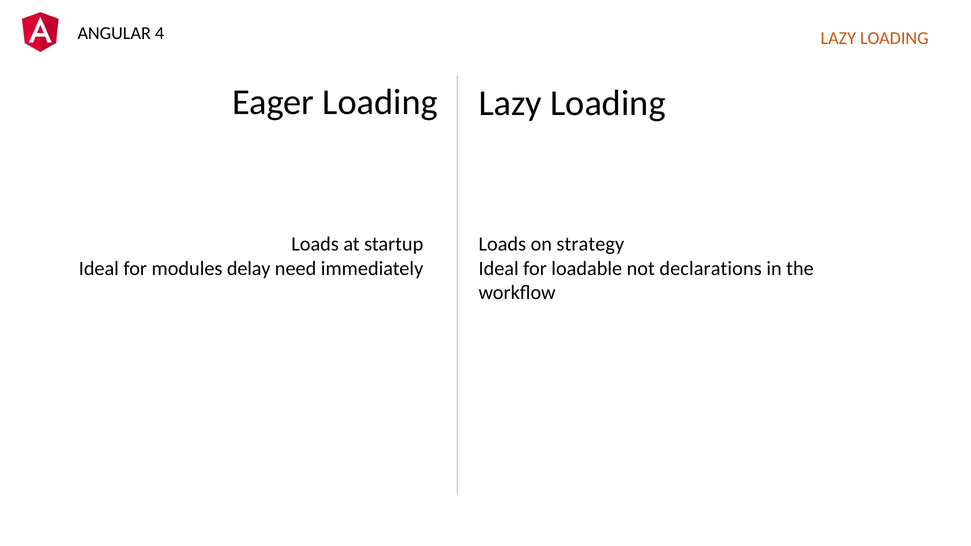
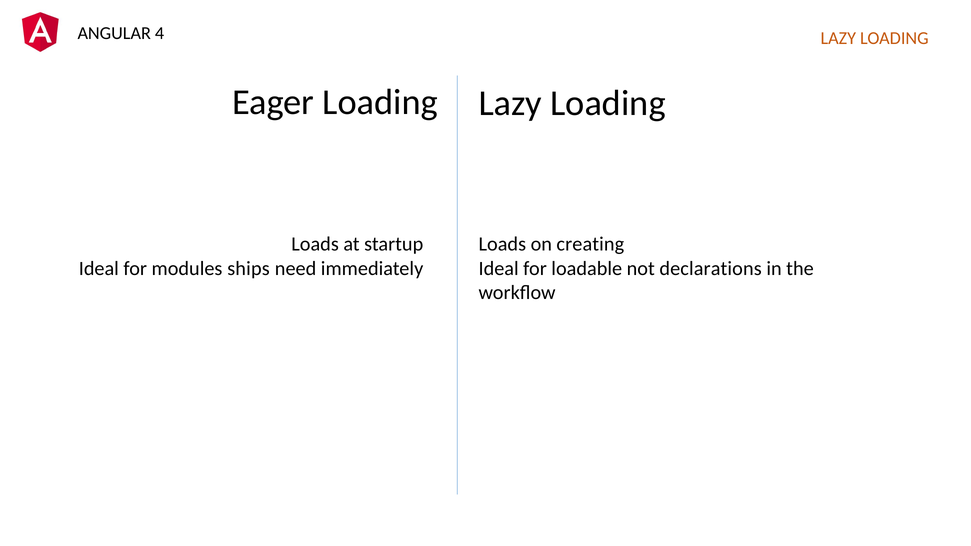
strategy: strategy -> creating
delay: delay -> ships
